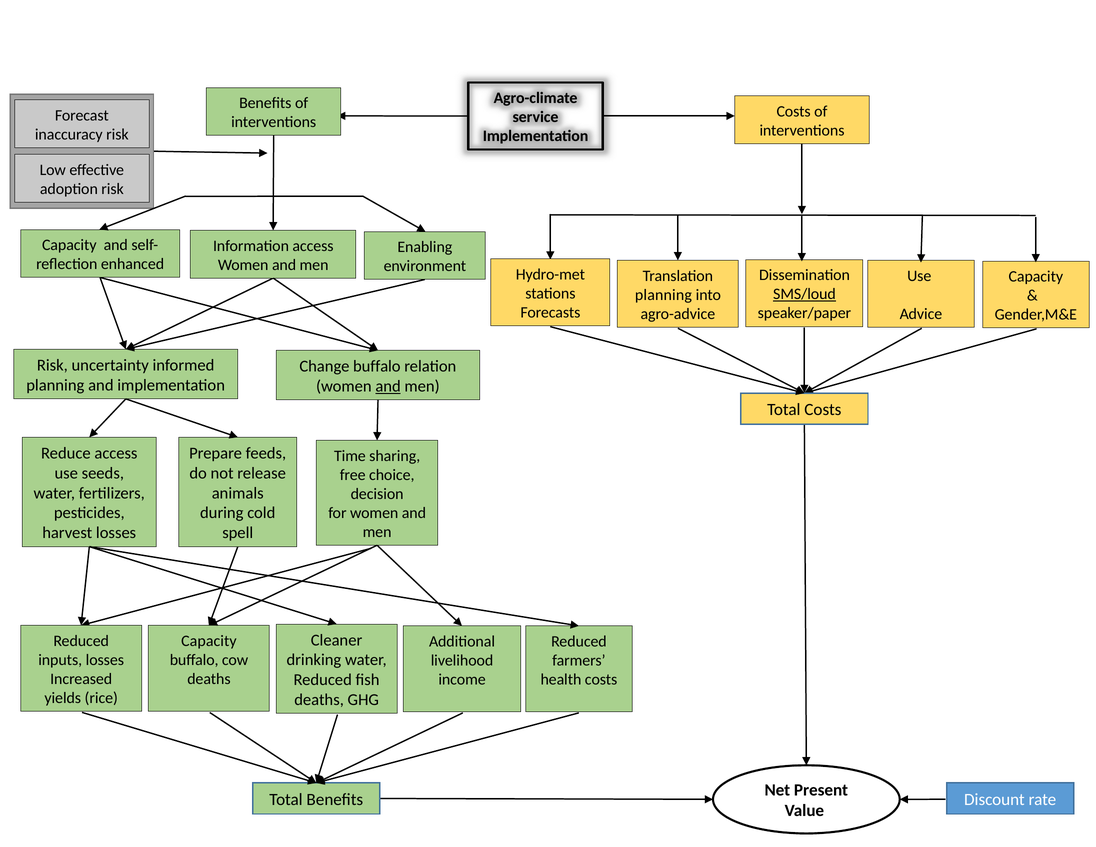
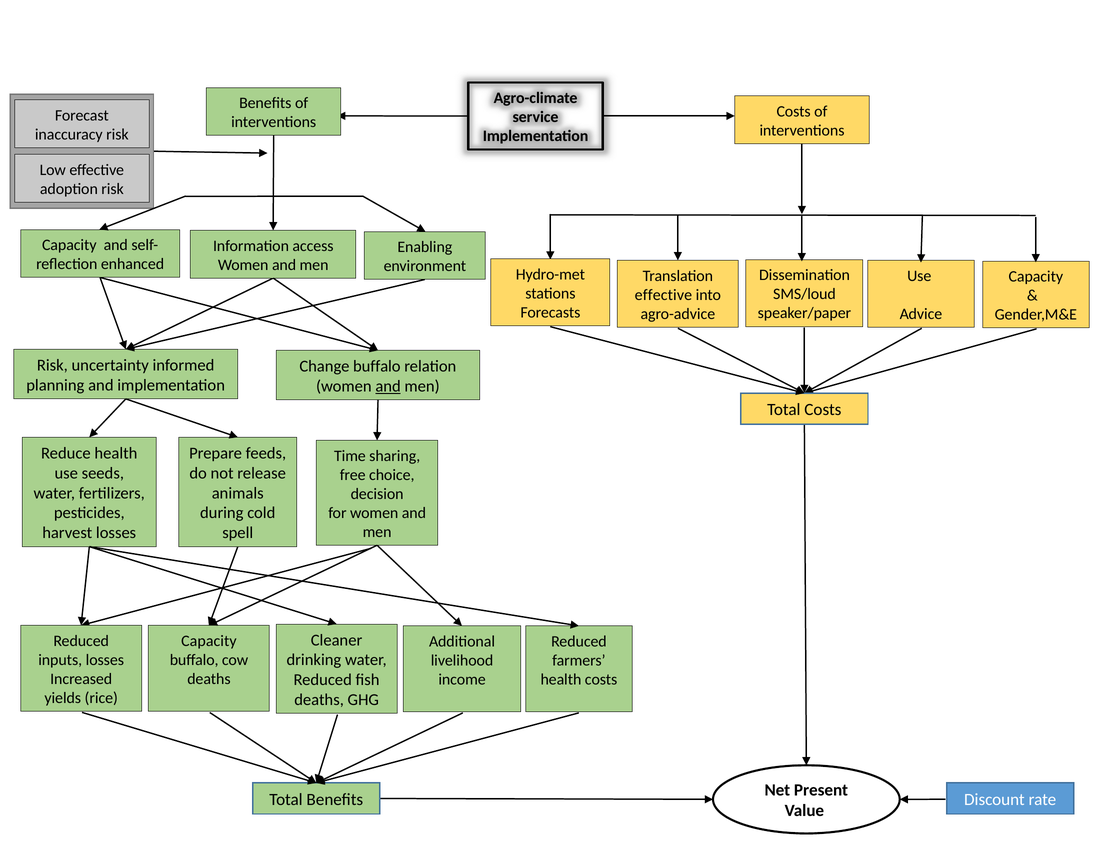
SMS/loud underline: present -> none
planning at (663, 295): planning -> effective
Reduce access: access -> health
